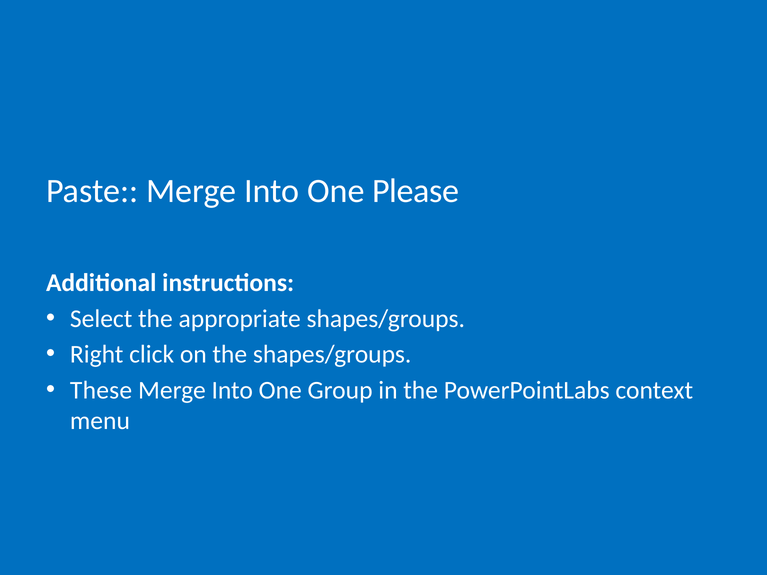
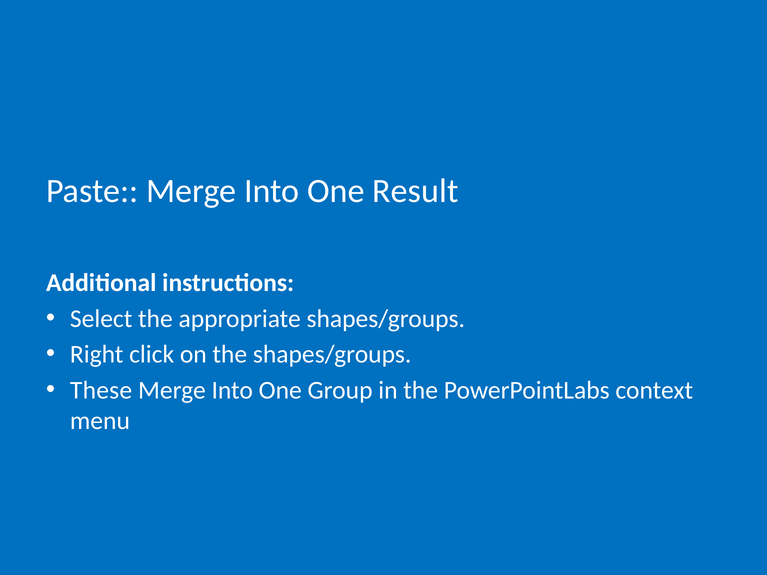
Please: Please -> Result
